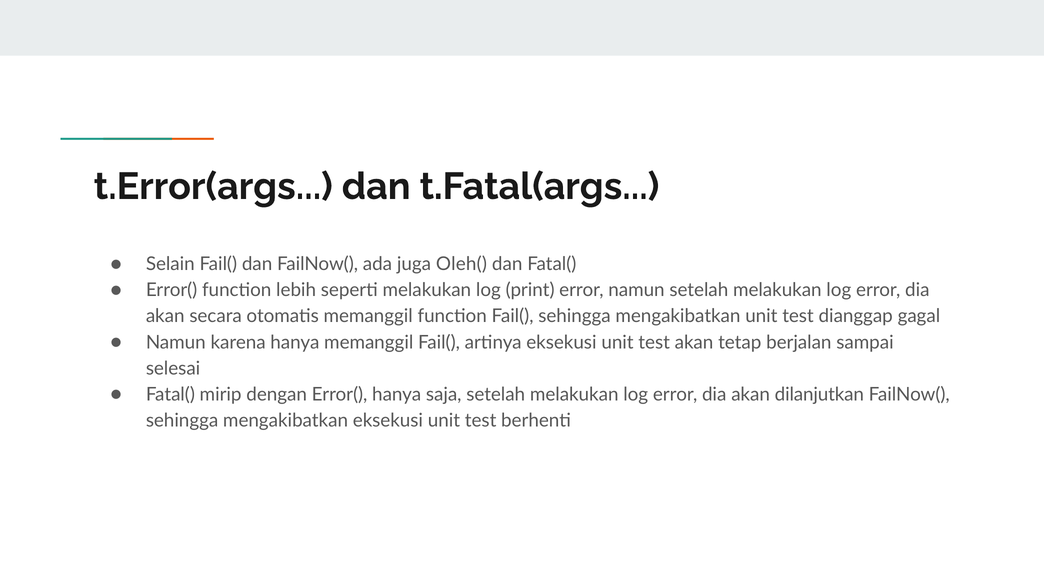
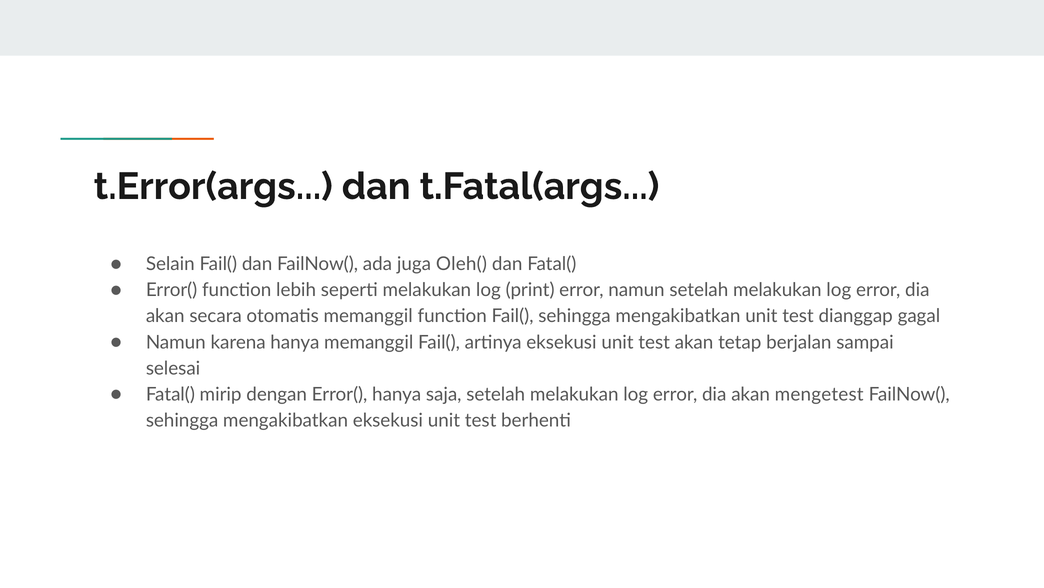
dilanjutkan: dilanjutkan -> mengetest
